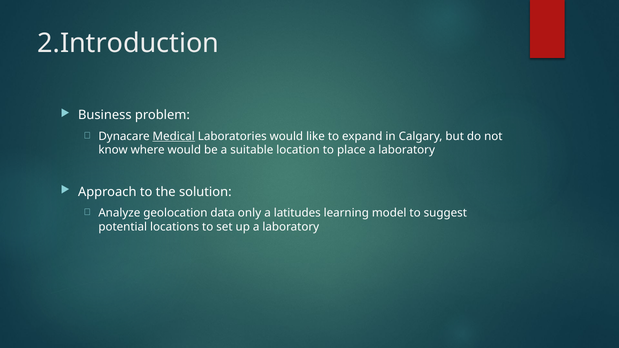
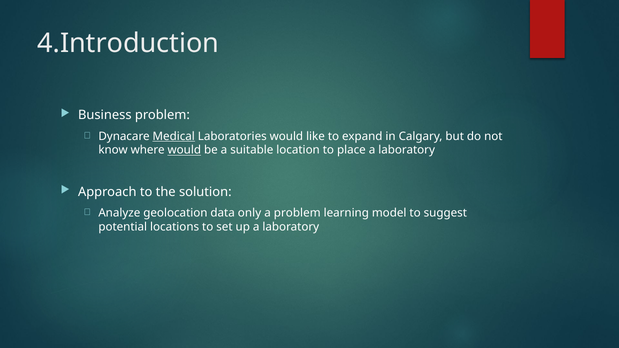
2.Introduction: 2.Introduction -> 4.Introduction
would at (184, 150) underline: none -> present
a latitudes: latitudes -> problem
